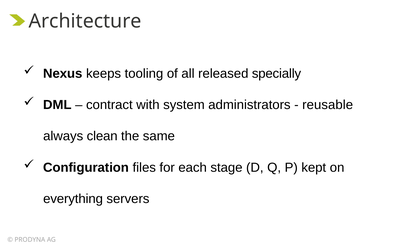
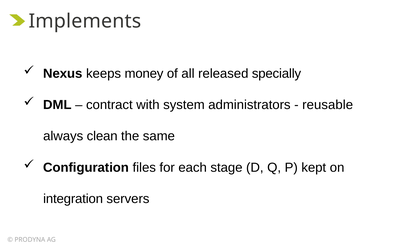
Architecture: Architecture -> Implements
tooling: tooling -> money
everything: everything -> integration
